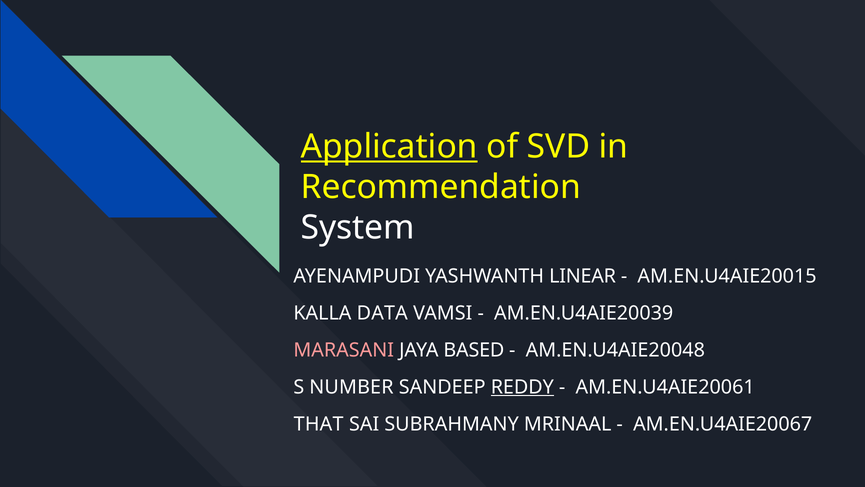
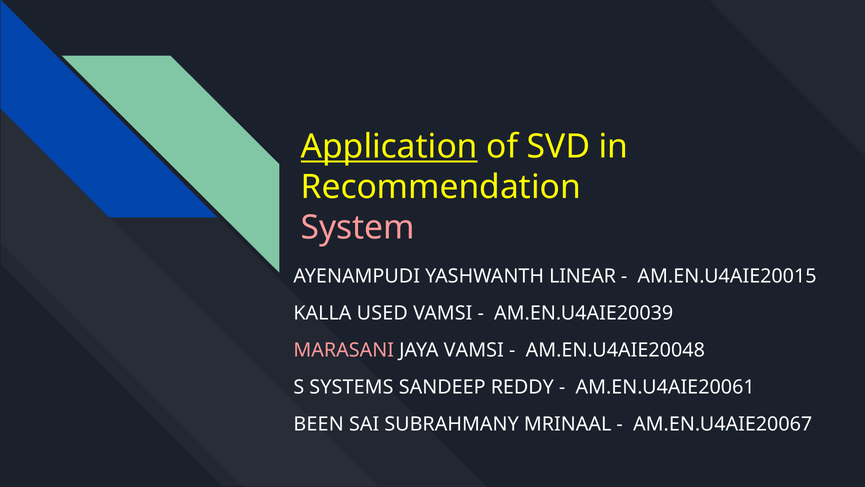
System colour: white -> pink
DATA: DATA -> USED
JAYA BASED: BASED -> VAMSI
NUMBER: NUMBER -> SYSTEMS
REDDY underline: present -> none
THAT: THAT -> BEEN
